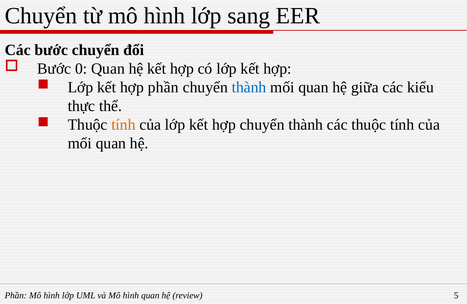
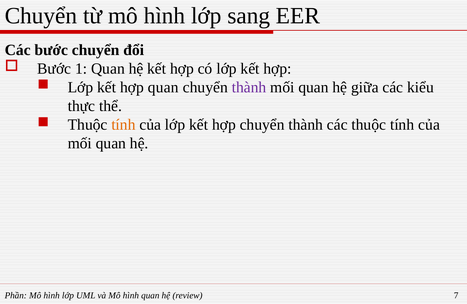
0: 0 -> 1
hợp phần: phần -> quan
thành at (249, 87) colour: blue -> purple
5: 5 -> 7
